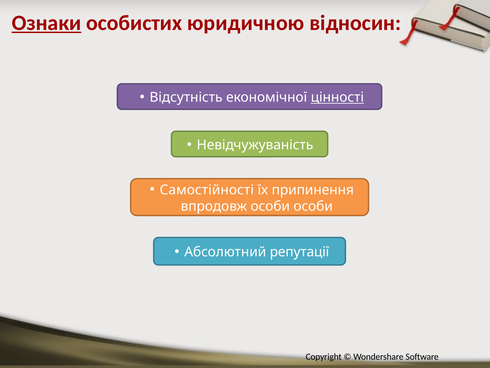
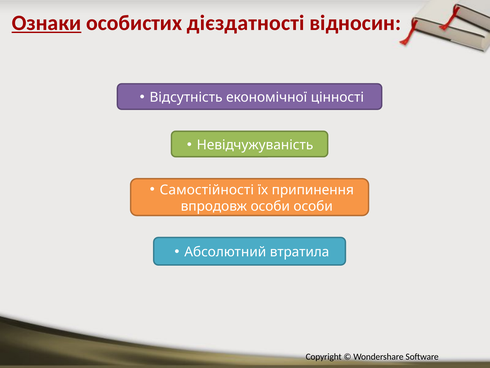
юридичною: юридичною -> дієздатності
цінності underline: present -> none
репутації: репутації -> втратила
